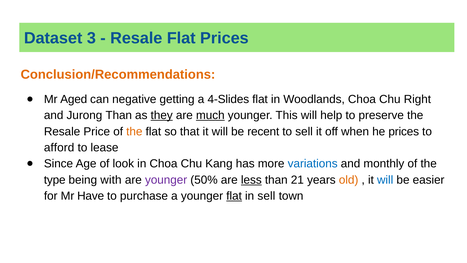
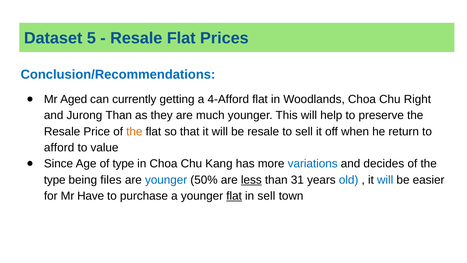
3: 3 -> 5
Conclusion/Recommendations colour: orange -> blue
negative: negative -> currently
4-Slides: 4-Slides -> 4-Afford
they underline: present -> none
much underline: present -> none
be recent: recent -> resale
he prices: prices -> return
lease: lease -> value
of look: look -> type
monthly: monthly -> decides
with: with -> files
younger at (166, 180) colour: purple -> blue
21: 21 -> 31
old colour: orange -> blue
